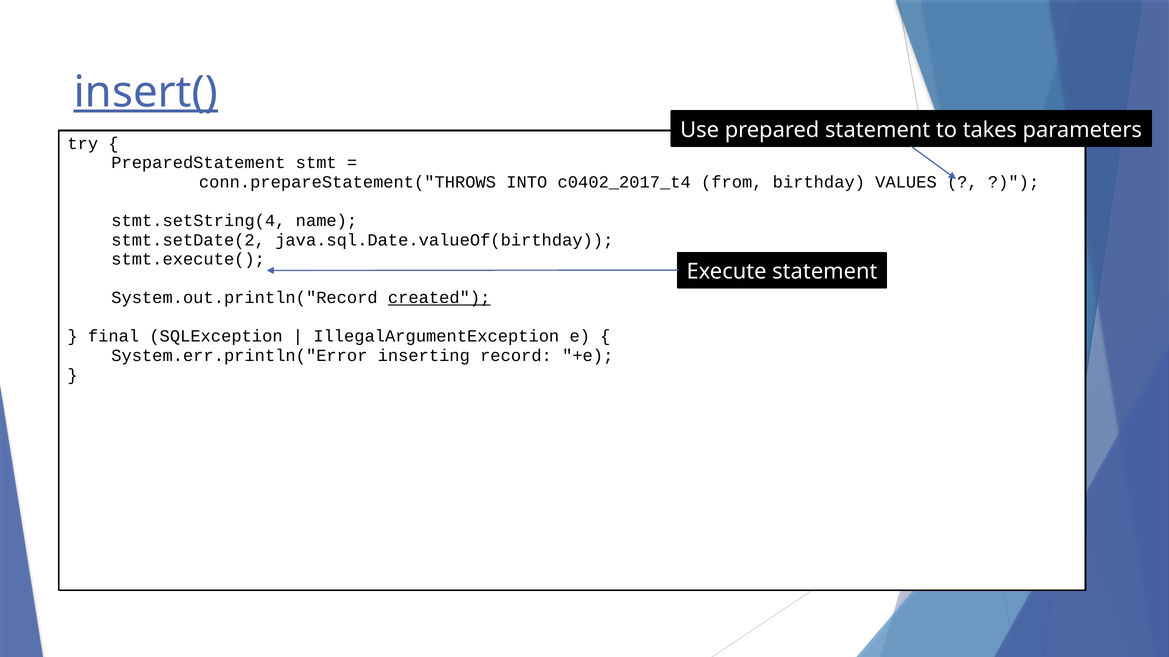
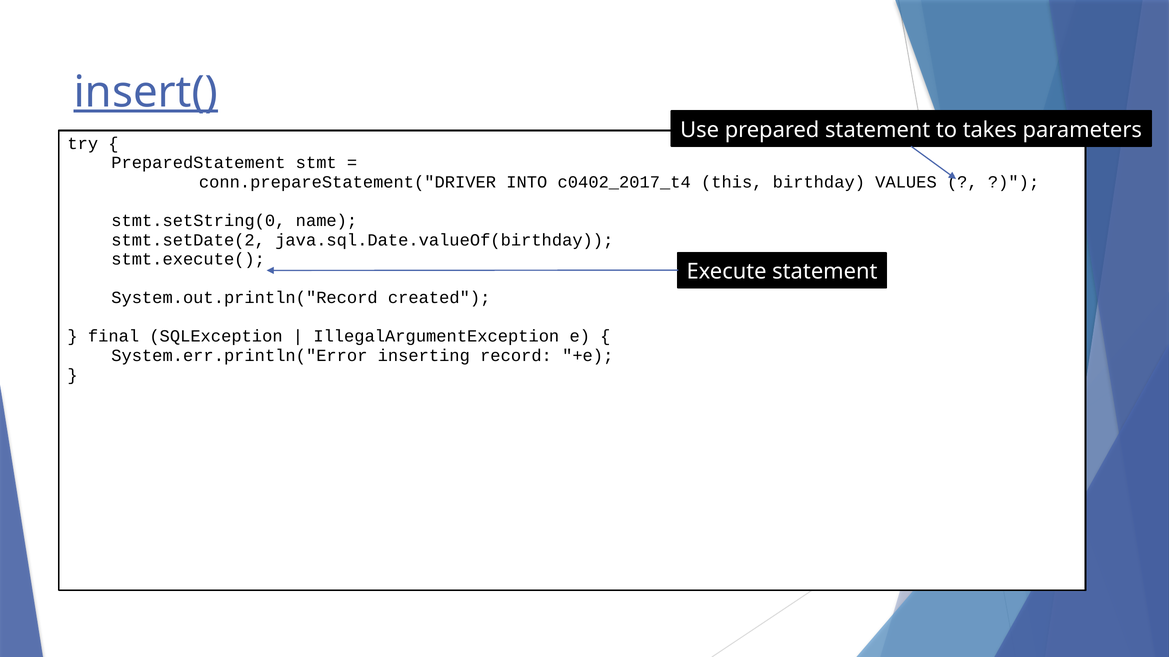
conn.prepareStatement("THROWS: conn.prepareStatement("THROWS -> conn.prepareStatement("DRIVER
from: from -> this
stmt.setString(4: stmt.setString(4 -> stmt.setString(0
created underline: present -> none
